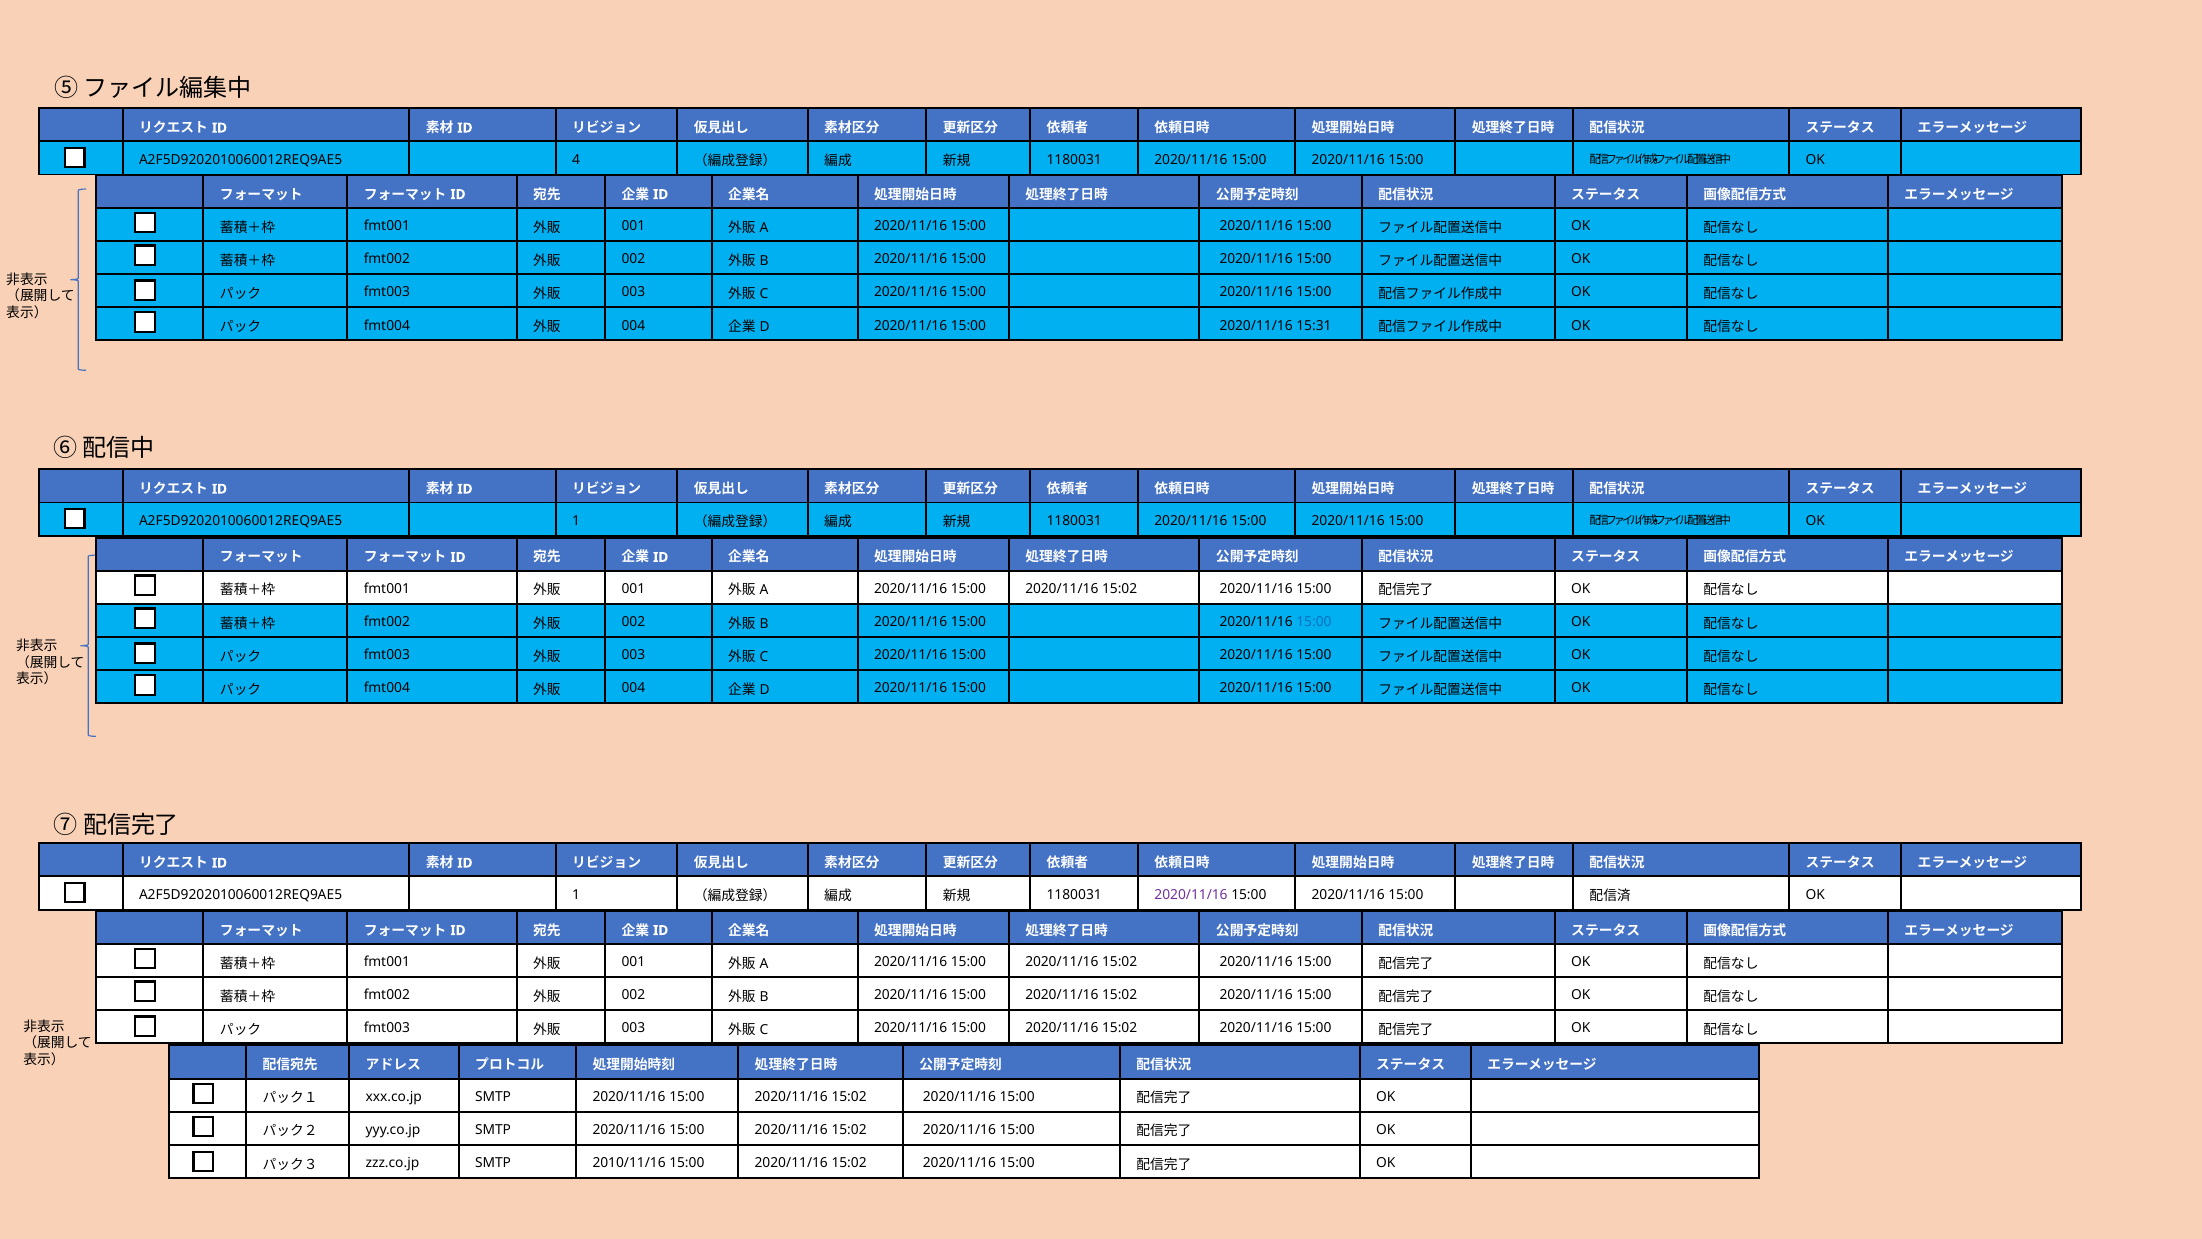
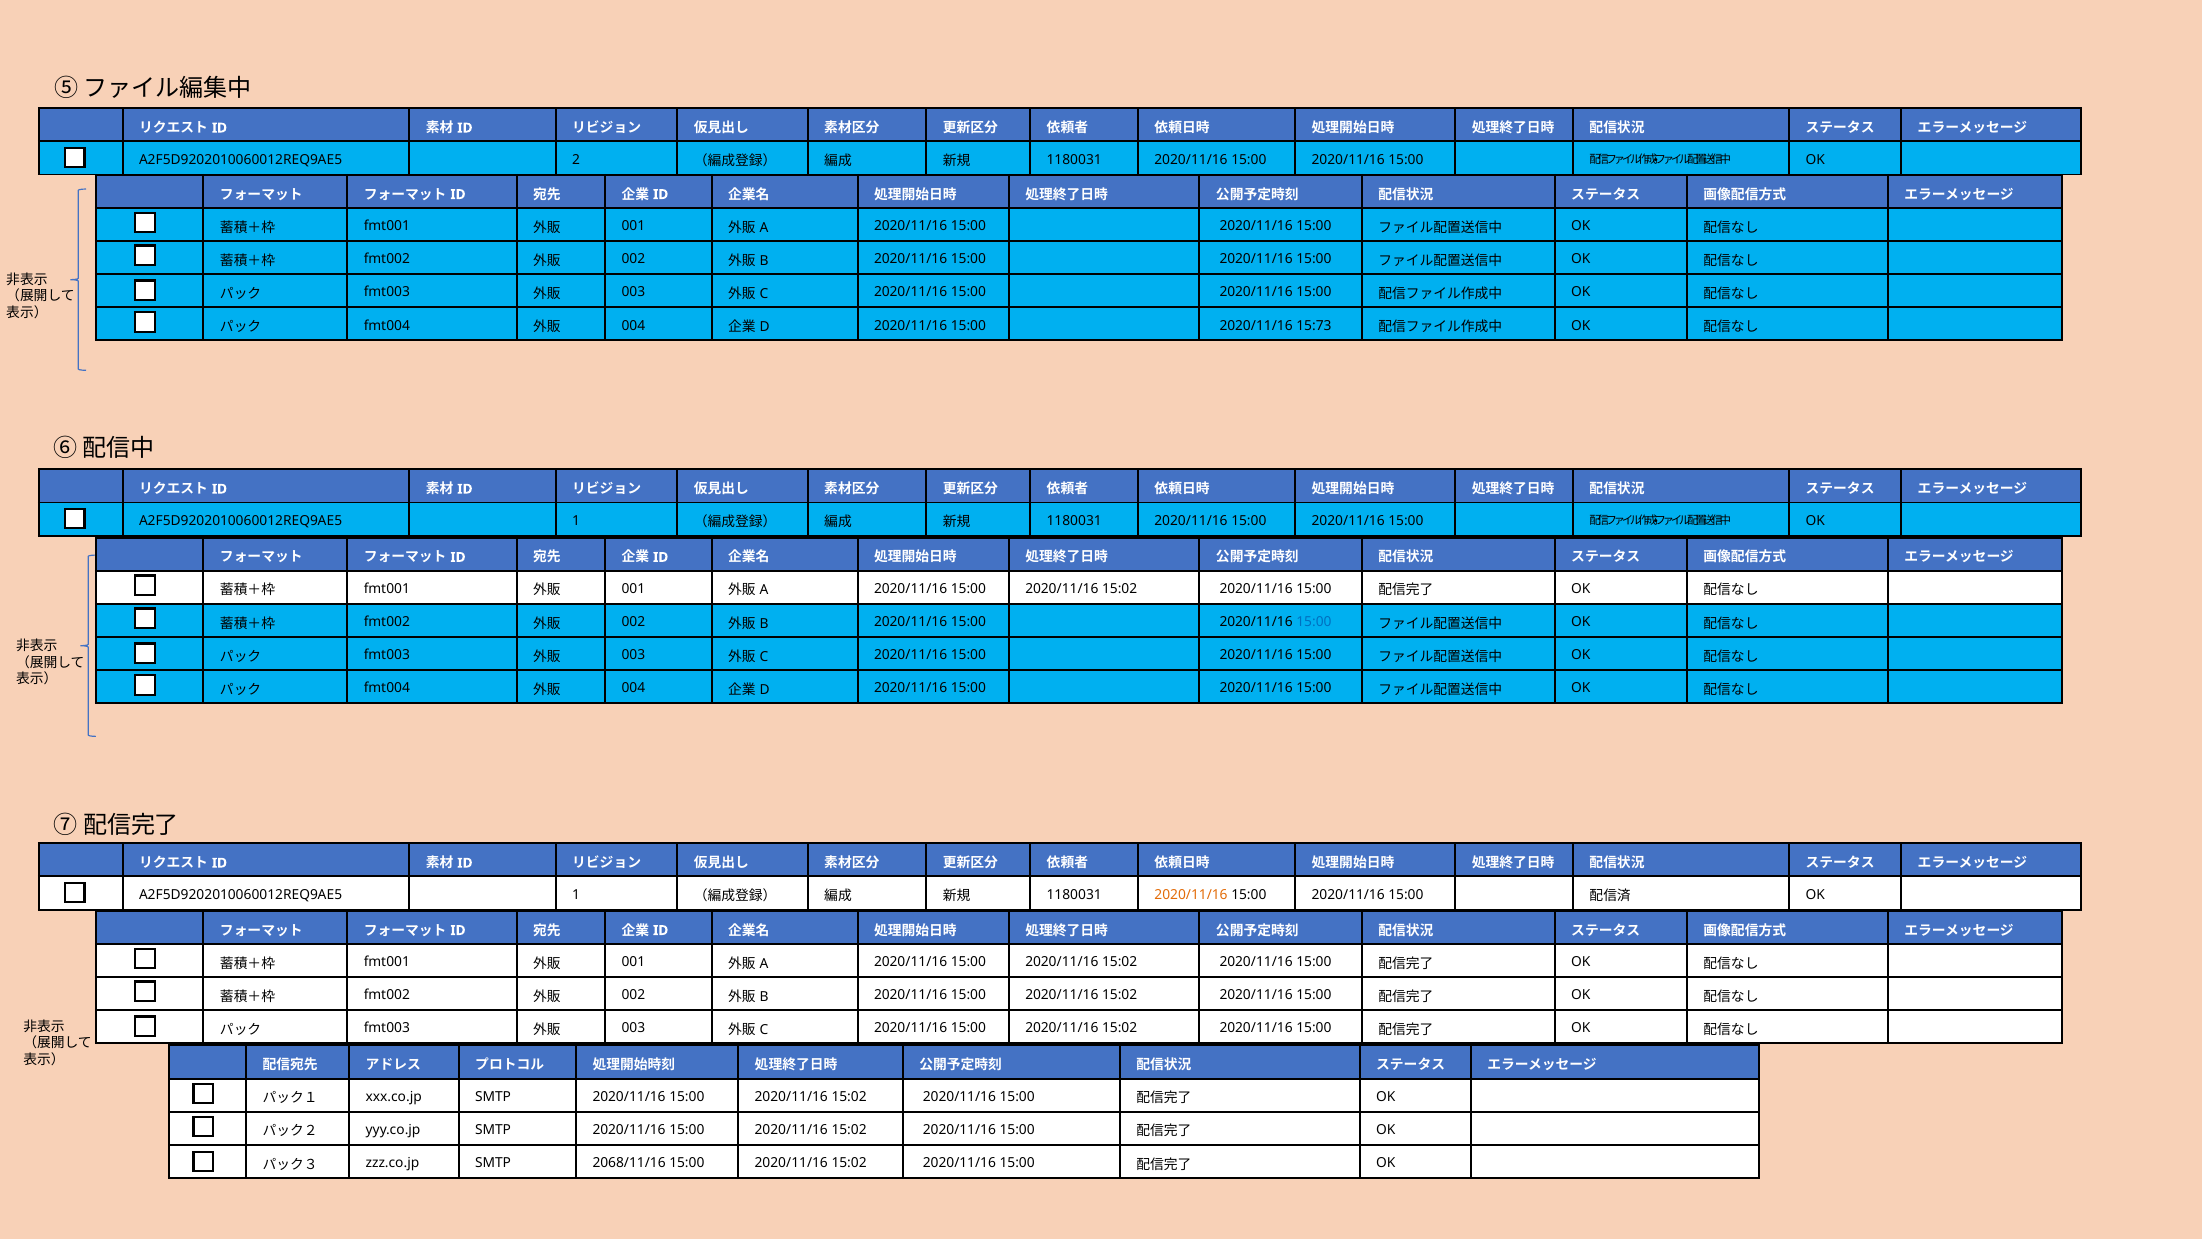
4: 4 -> 2
15:31: 15:31 -> 15:73
2020/11/16 at (1191, 894) colour: purple -> orange
2010/11/16: 2010/11/16 -> 2068/11/16
